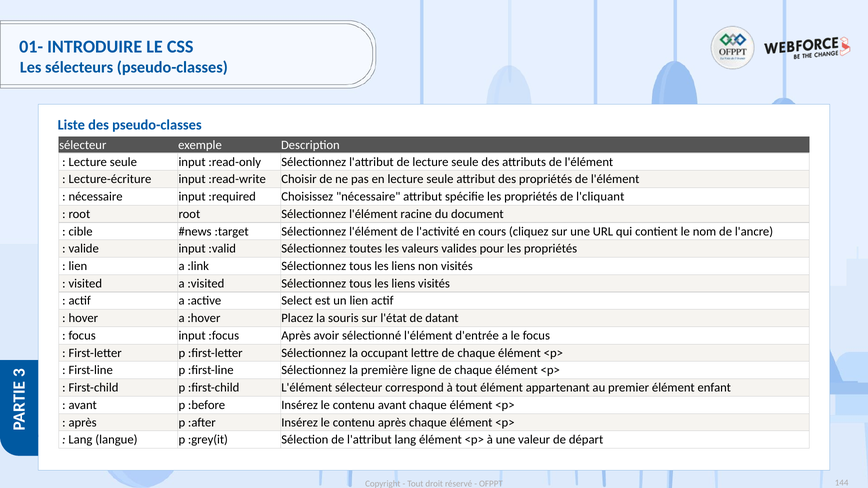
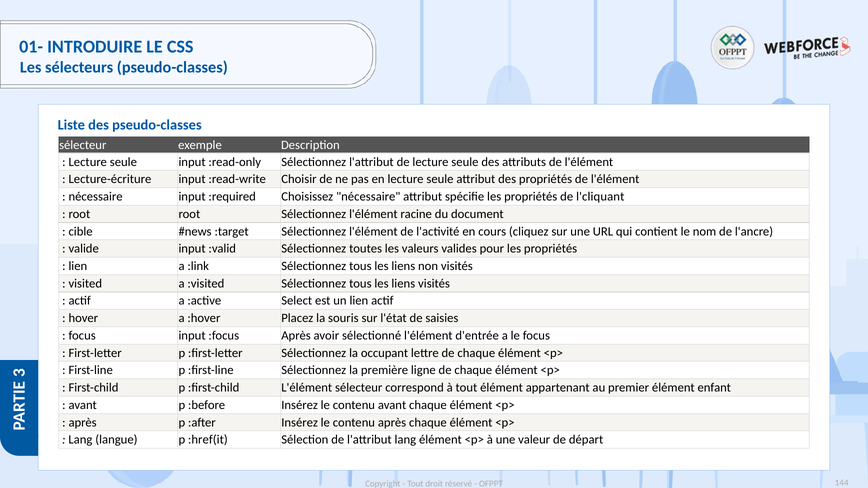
datant: datant -> saisies
:grey(it: :grey(it -> :href(it
